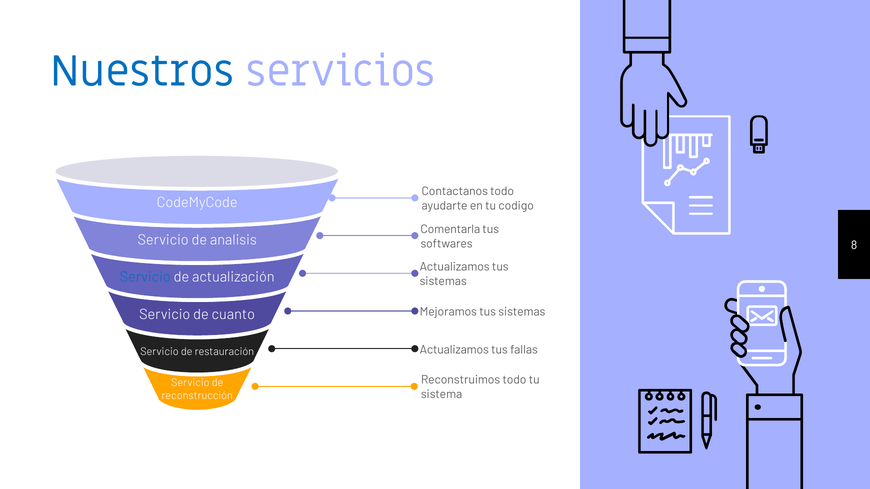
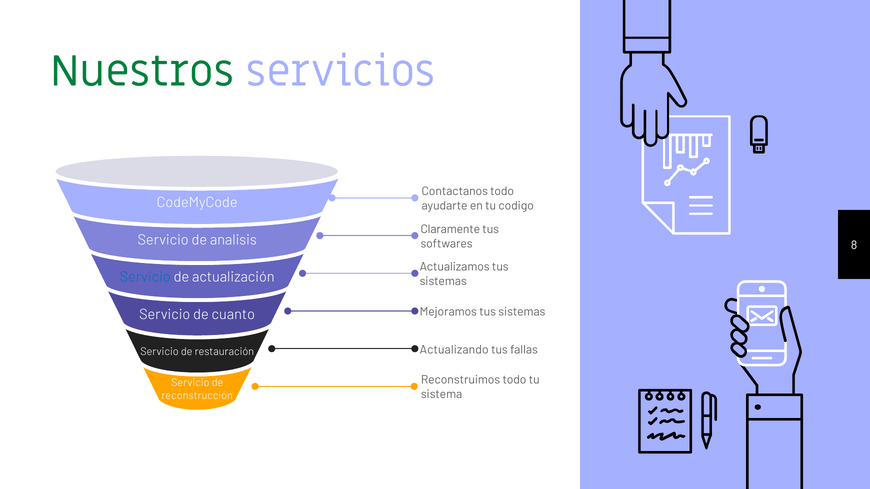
Nuestros colour: blue -> green
Comentarla: Comentarla -> Claramente
Actualizamos at (454, 350): Actualizamos -> Actualizando
